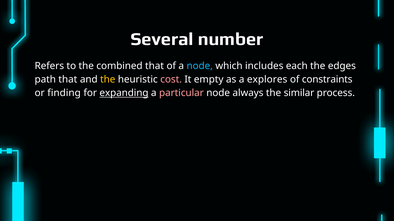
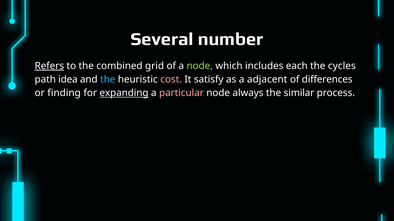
Refers underline: none -> present
combined that: that -> grid
node at (200, 66) colour: light blue -> light green
edges: edges -> cycles
path that: that -> idea
the at (108, 80) colour: yellow -> light blue
empty: empty -> satisfy
explores: explores -> adjacent
constraints: constraints -> differences
